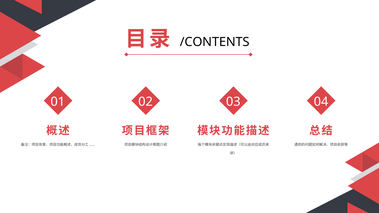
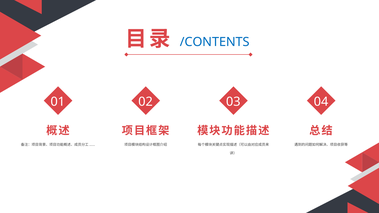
/CONTENTS colour: black -> blue
